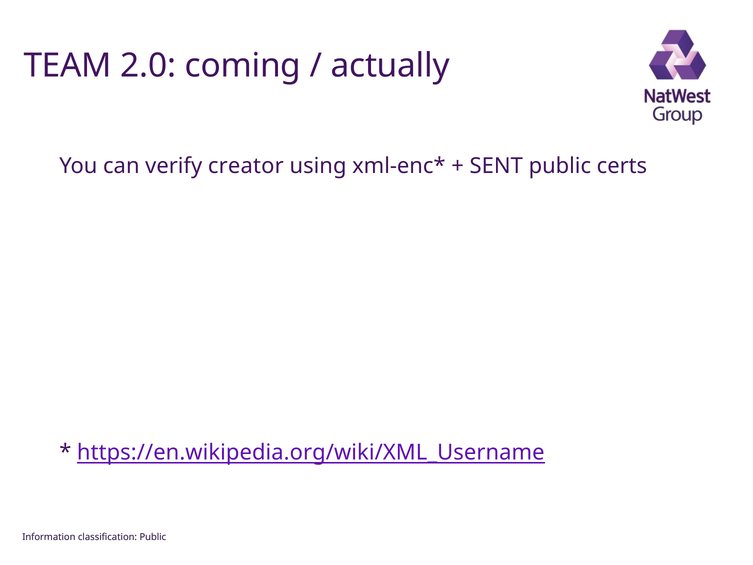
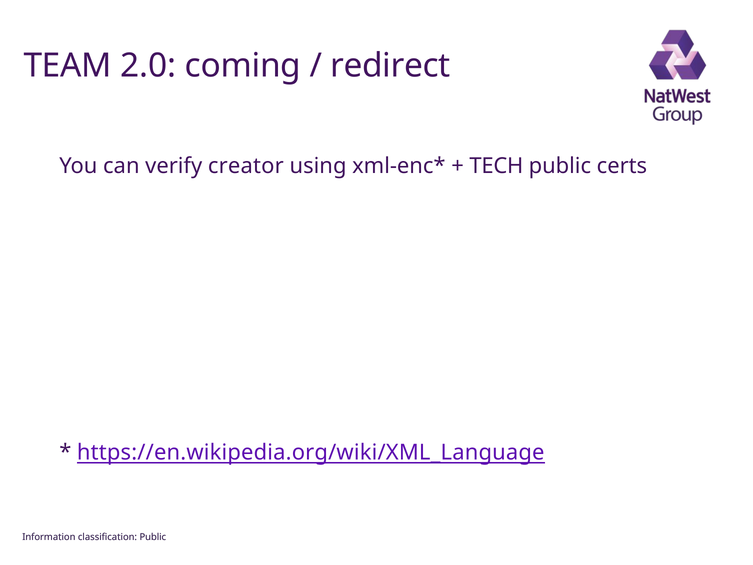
actually: actually -> redirect
SENT: SENT -> TECH
https://en.wikipedia.org/wiki/XML_Username: https://en.wikipedia.org/wiki/XML_Username -> https://en.wikipedia.org/wiki/XML_Language
